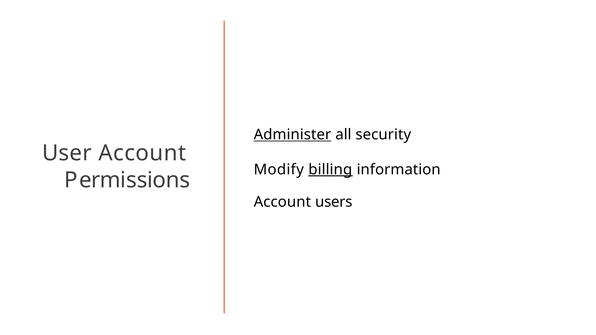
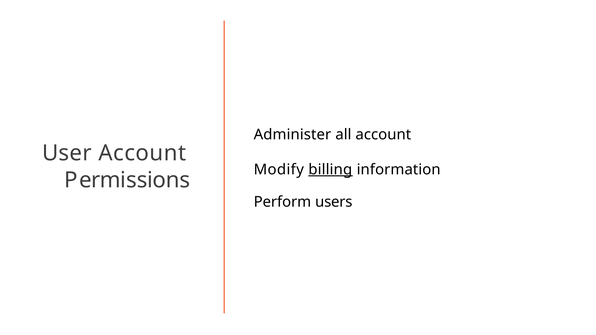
Administer underline: present -> none
all security: security -> account
Account at (282, 202): Account -> Perform
